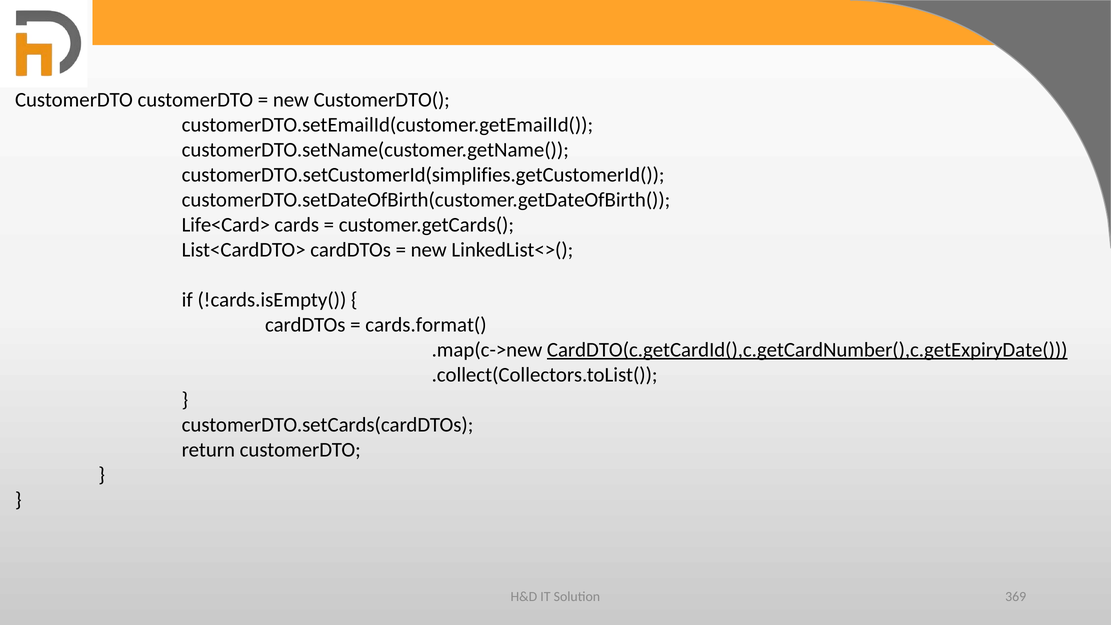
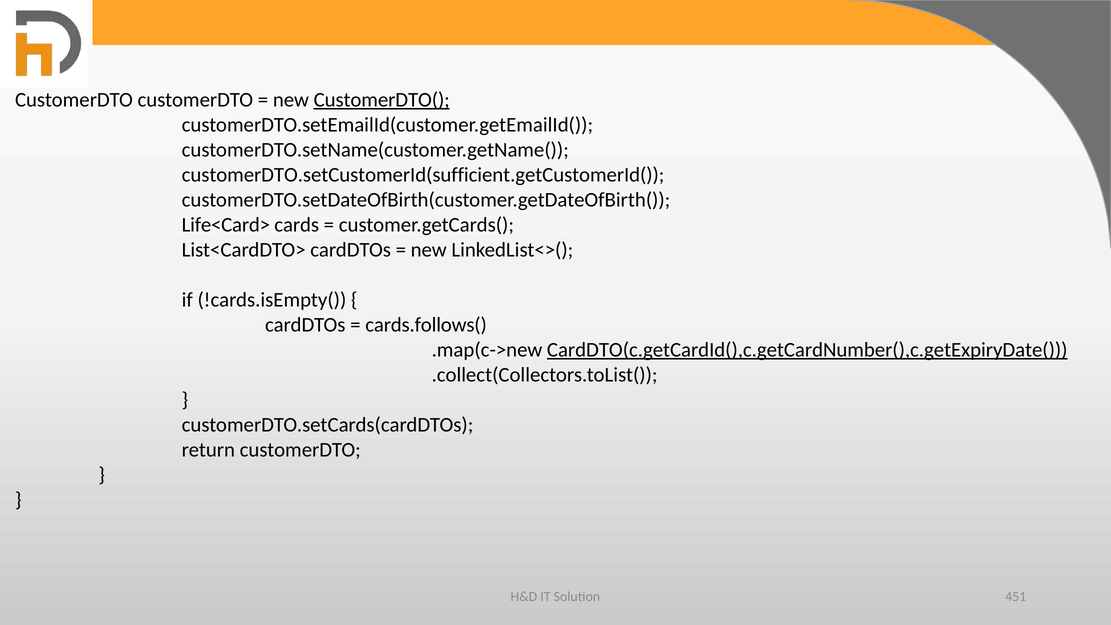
CustomerDTO( underline: none -> present
customerDTO.setCustomerId(simplifies.getCustomerId(: customerDTO.setCustomerId(simplifies.getCustomerId( -> customerDTO.setCustomerId(sufficient.getCustomerId(
cards.format(: cards.format( -> cards.follows(
369: 369 -> 451
